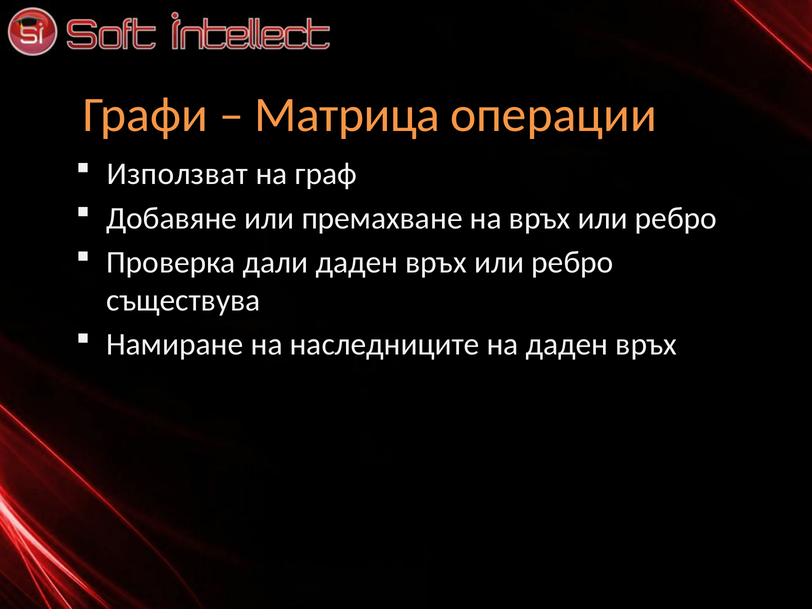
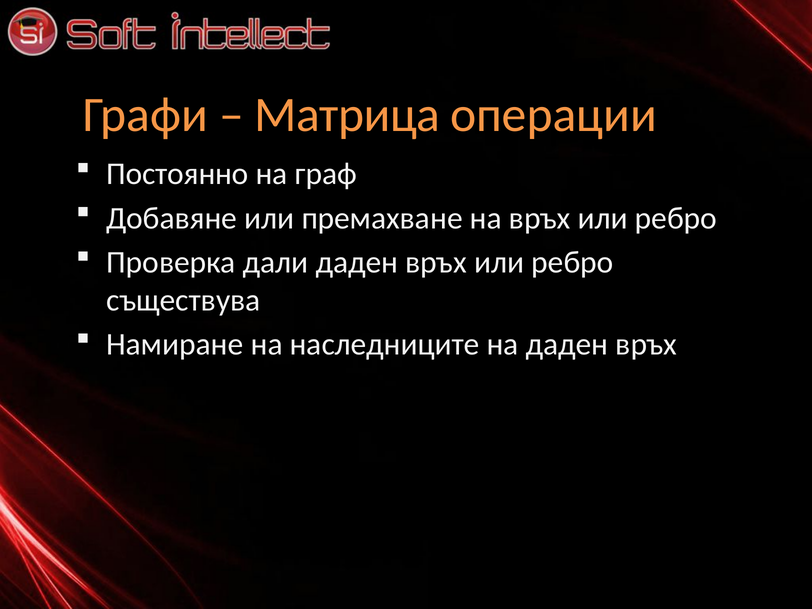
Използват: Използват -> Постоянно
